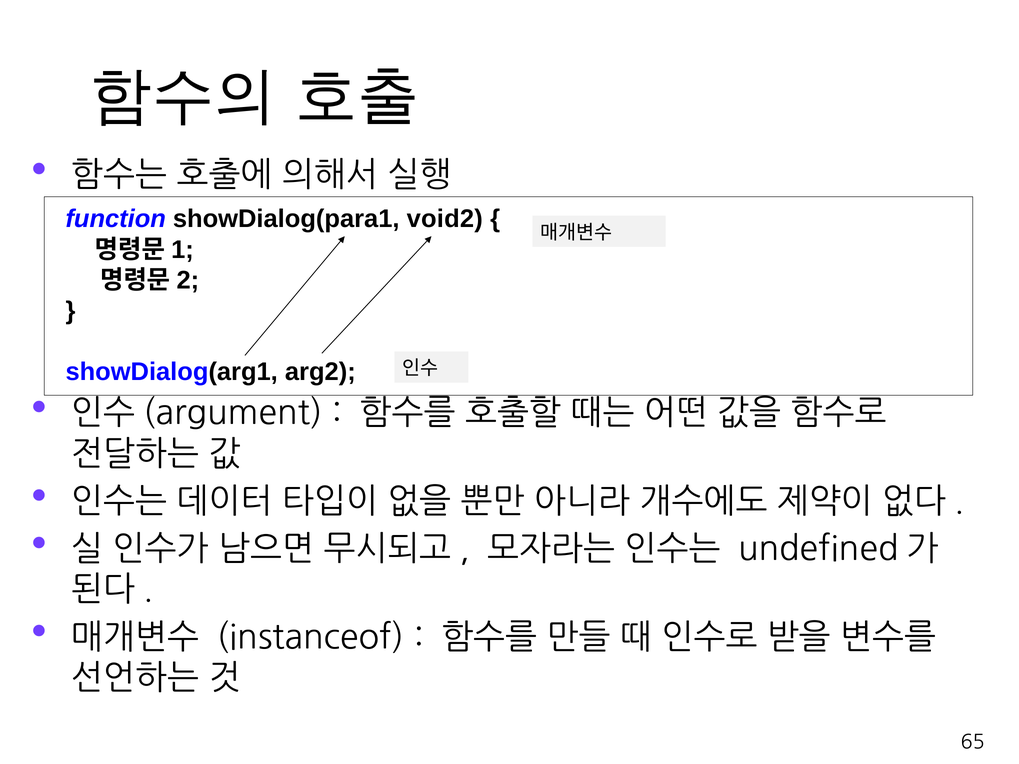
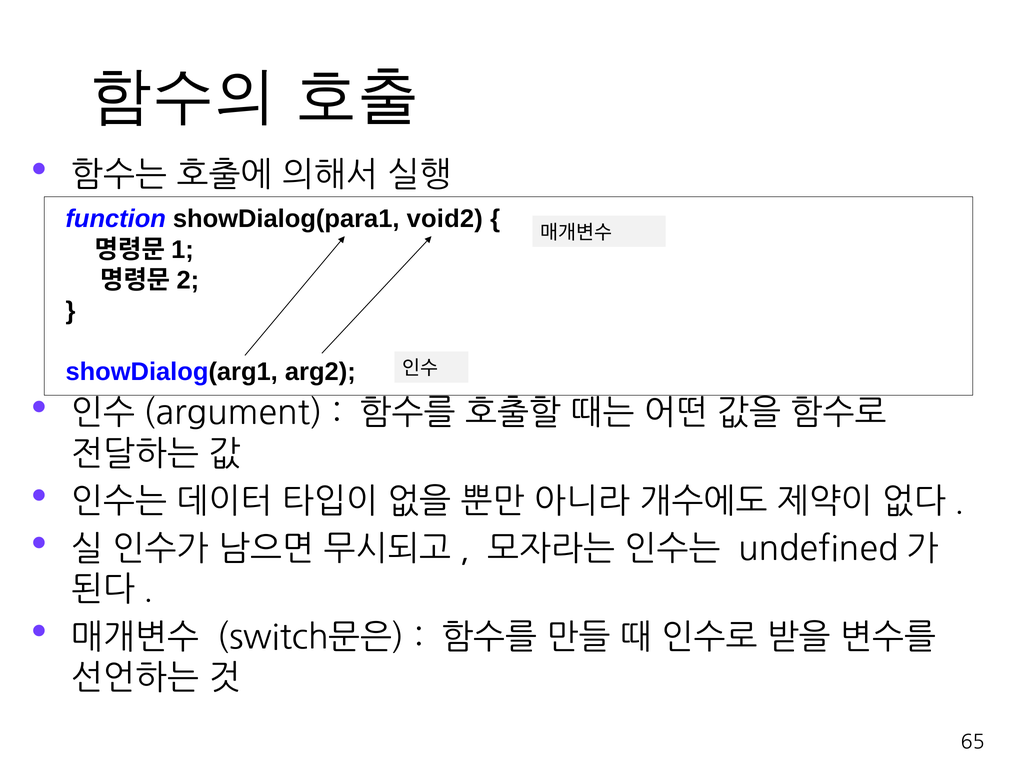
instanceof: instanceof -> switch문은
